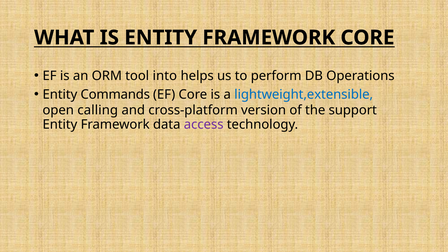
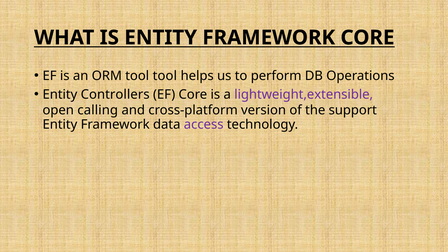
tool into: into -> tool
Commands: Commands -> Controllers
lightweight,extensible colour: blue -> purple
